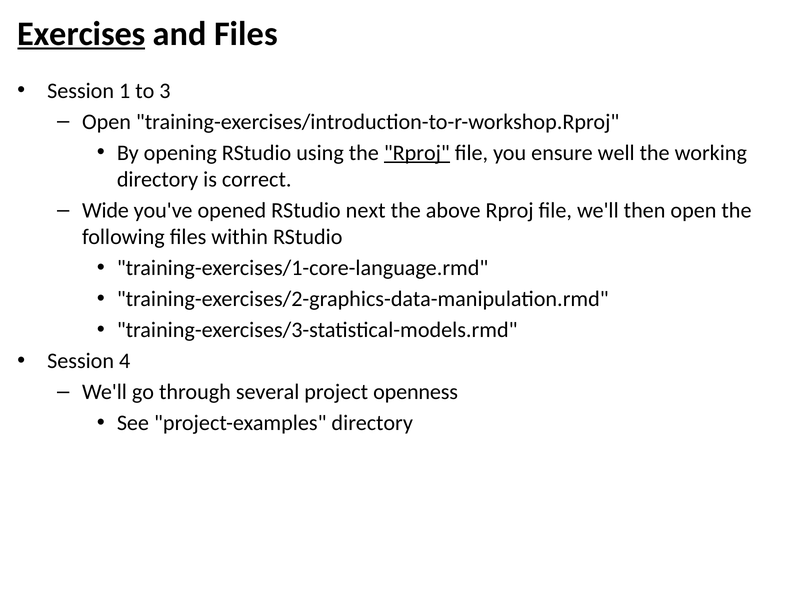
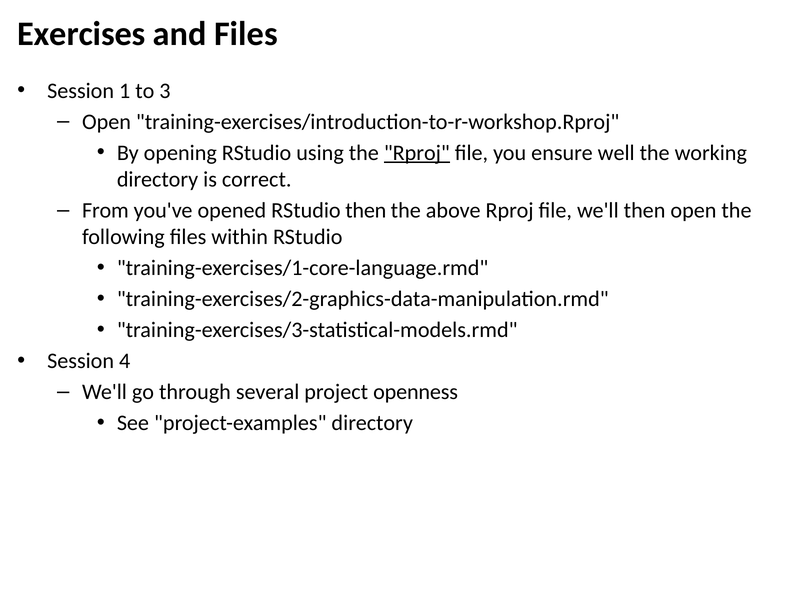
Exercises underline: present -> none
Wide: Wide -> From
RStudio next: next -> then
